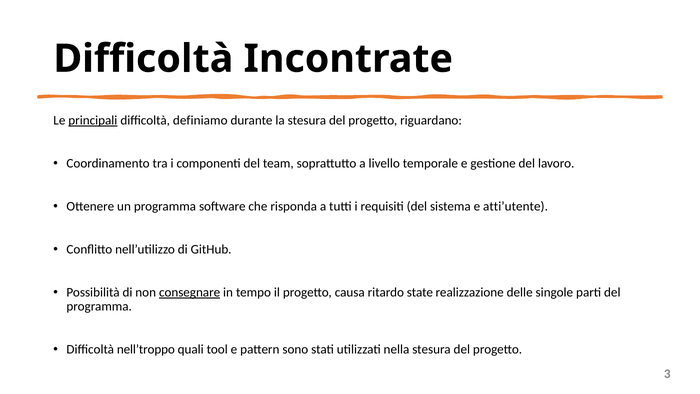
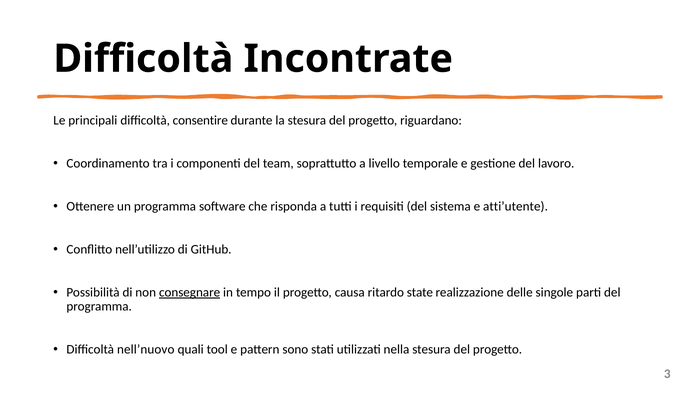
principali underline: present -> none
definiamo: definiamo -> consentire
nell’troppo: nell’troppo -> nell’nuovo
